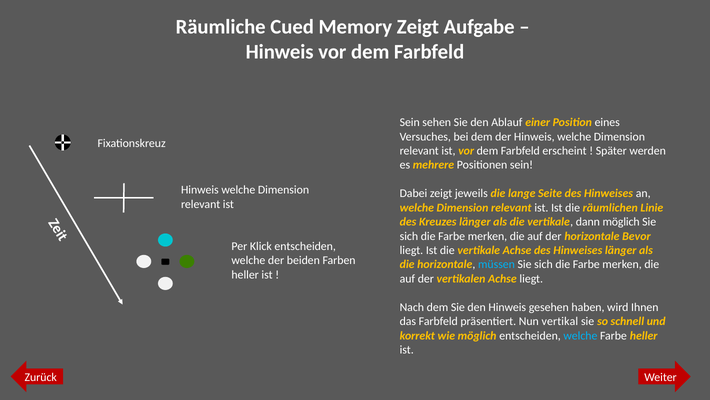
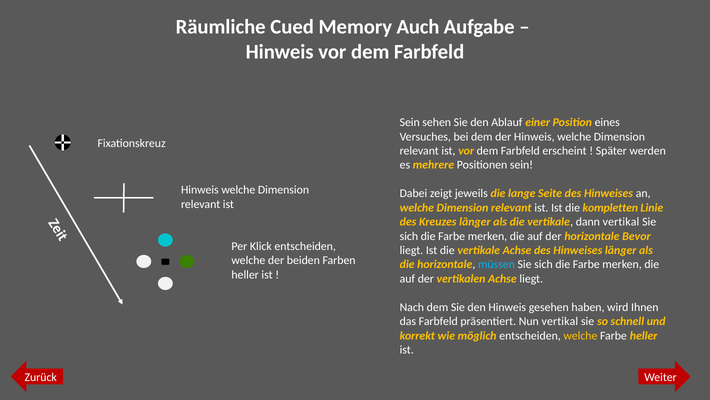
Memory Zeigt: Zeigt -> Auch
räumlichen: räumlichen -> kompletten
dann möglich: möglich -> vertikal
welche at (580, 335) colour: light blue -> yellow
